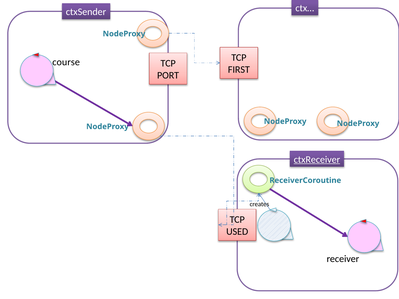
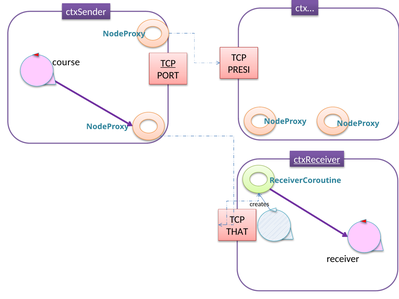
TCP at (168, 63) underline: none -> present
FIRST: FIRST -> PRESI
USED: USED -> THAT
